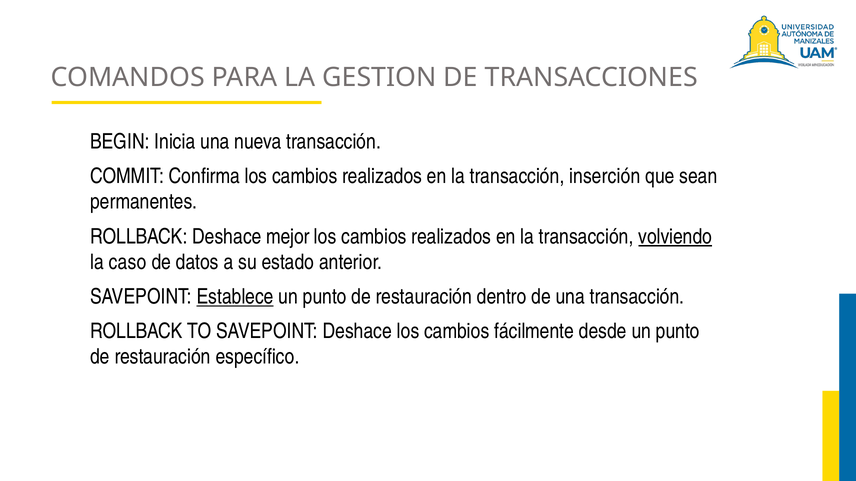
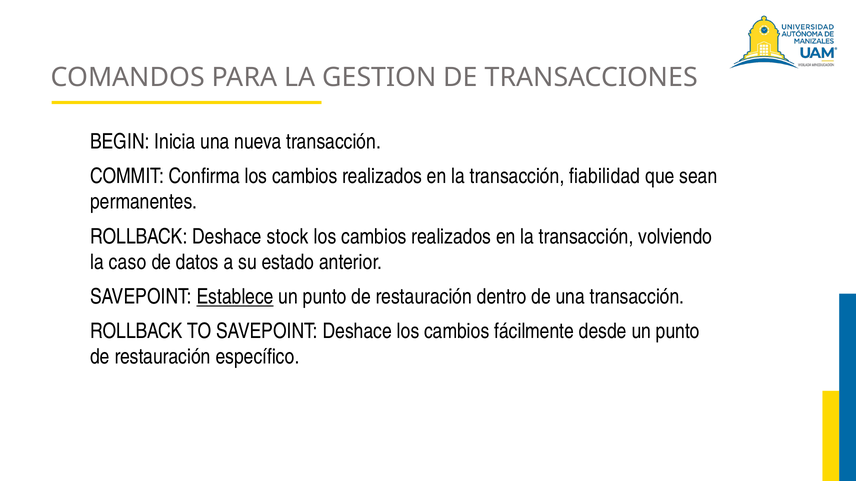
inserción: inserción -> fiabilidad
mejor: mejor -> stock
volviendo underline: present -> none
